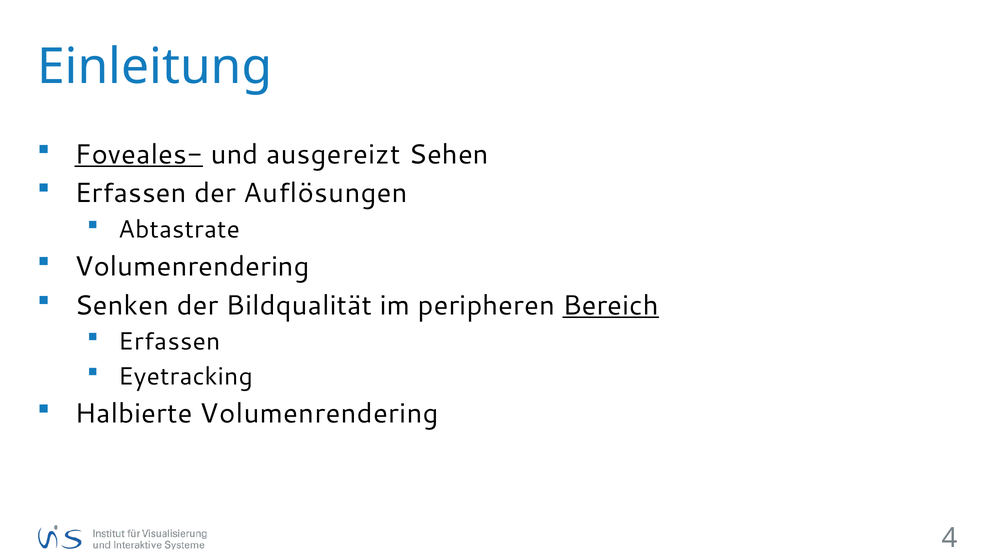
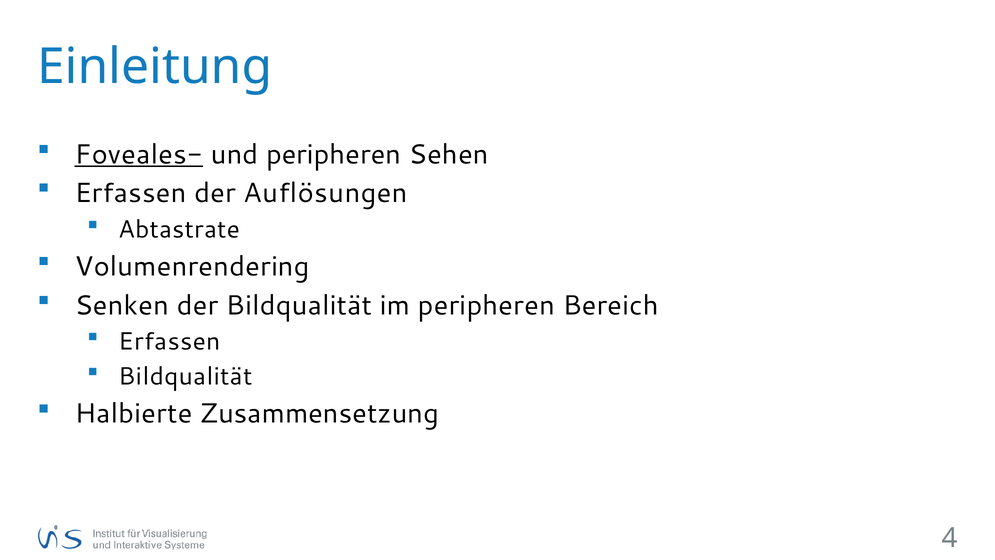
und ausgereizt: ausgereizt -> peripheren
Bereich underline: present -> none
Eyetracking at (186, 376): Eyetracking -> Bildqualität
Halbierte Volumenrendering: Volumenrendering -> Zusammensetzung
